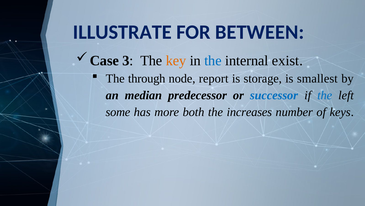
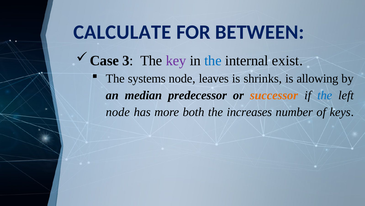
ILLUSTRATE: ILLUSTRATE -> CALCULATE
key colour: orange -> purple
through: through -> systems
report: report -> leaves
storage: storage -> shrinks
smallest: smallest -> allowing
successor colour: blue -> orange
some at (118, 112): some -> node
